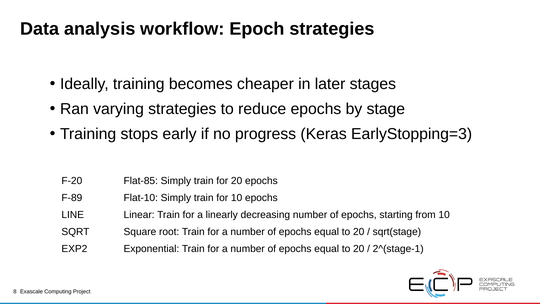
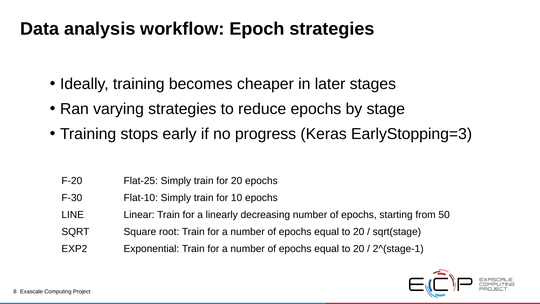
Flat-85: Flat-85 -> Flat-25
F-89: F-89 -> F-30
from 10: 10 -> 50
